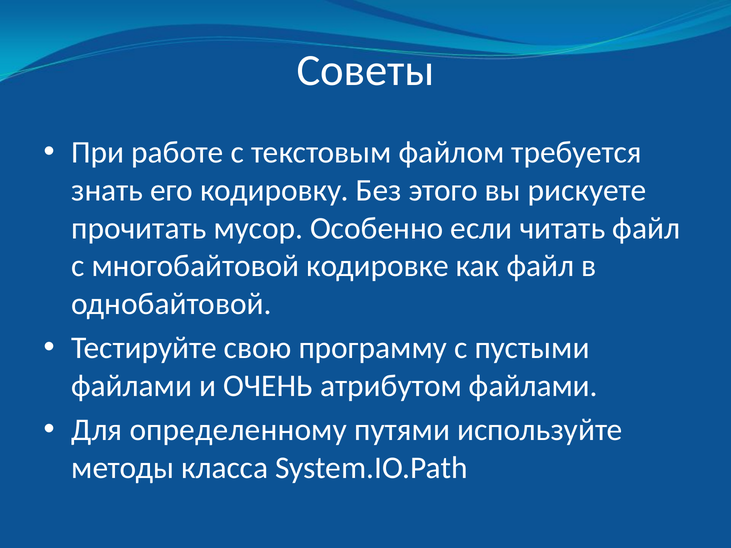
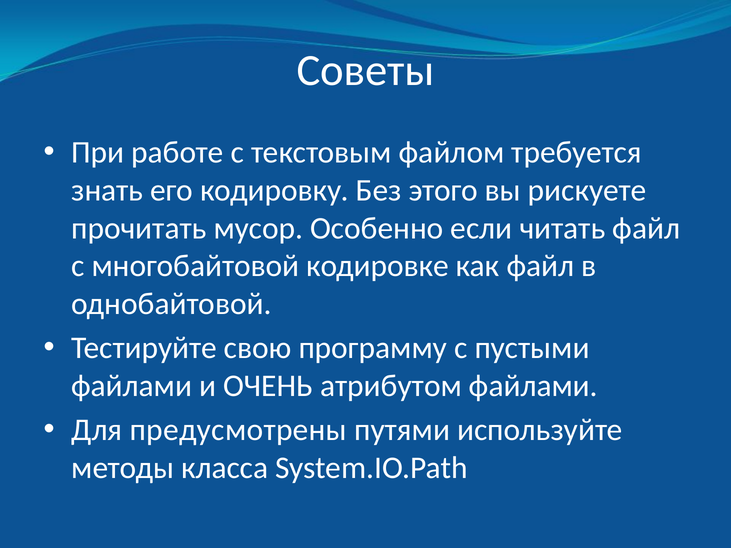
опредeленному: опредeленному -> предусмотрены
